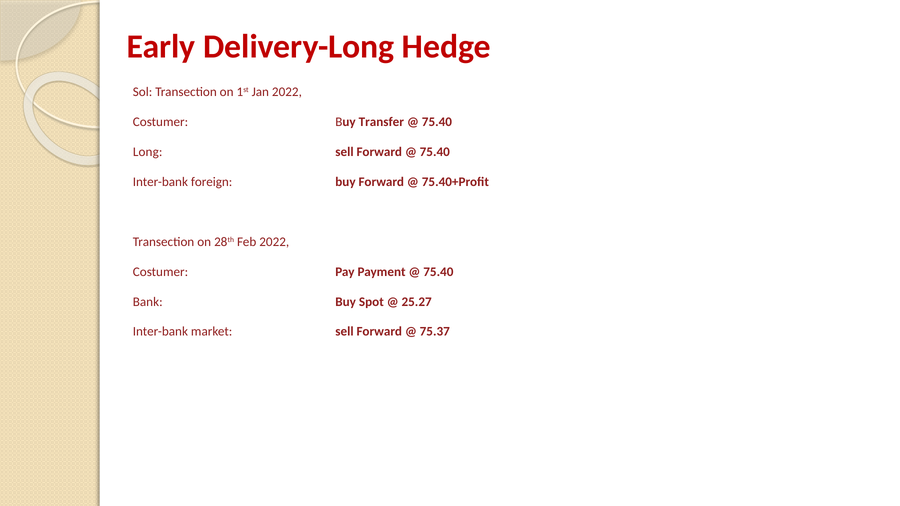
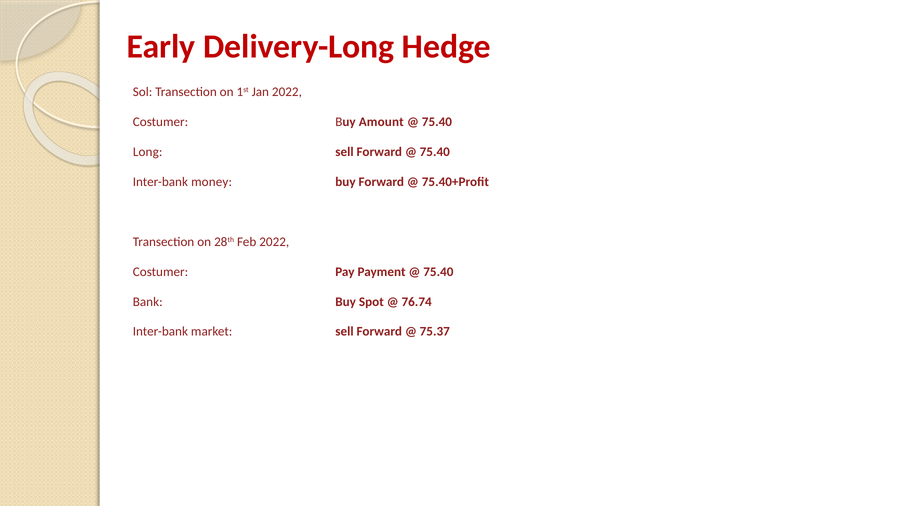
Transfer: Transfer -> Amount
foreign: foreign -> money
25.27: 25.27 -> 76.74
